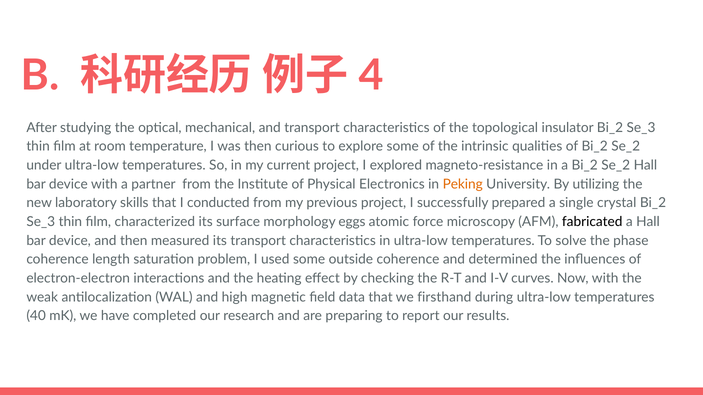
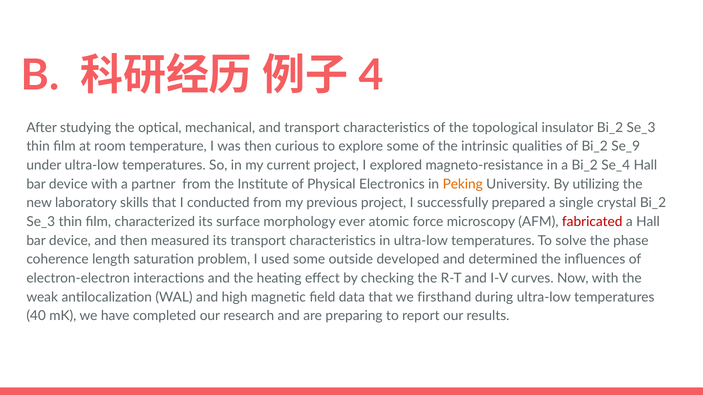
of Bi_2 Se_2: Se_2 -> Se_9
a Bi_2 Se_2: Se_2 -> Se_4
eggs: eggs -> ever
fabricated colour: black -> red
outside coherence: coherence -> developed
